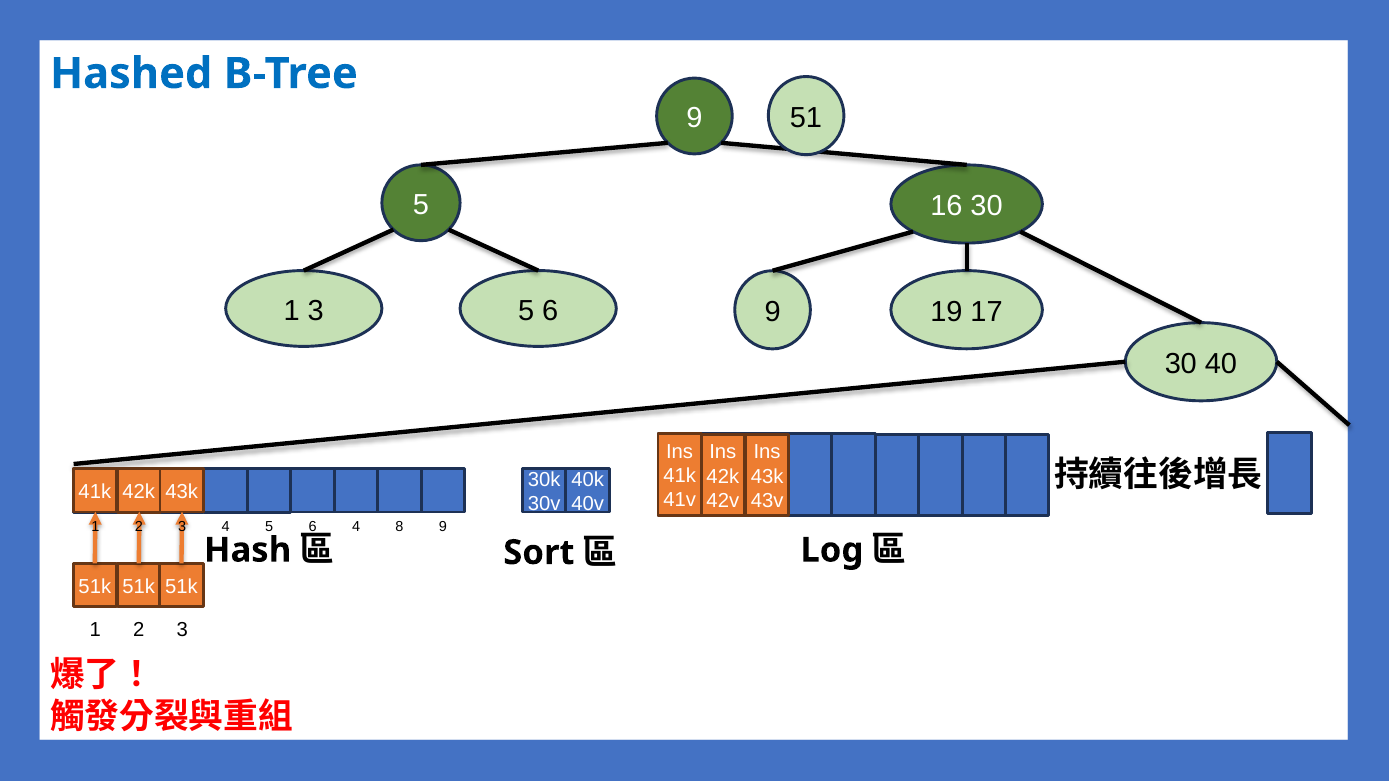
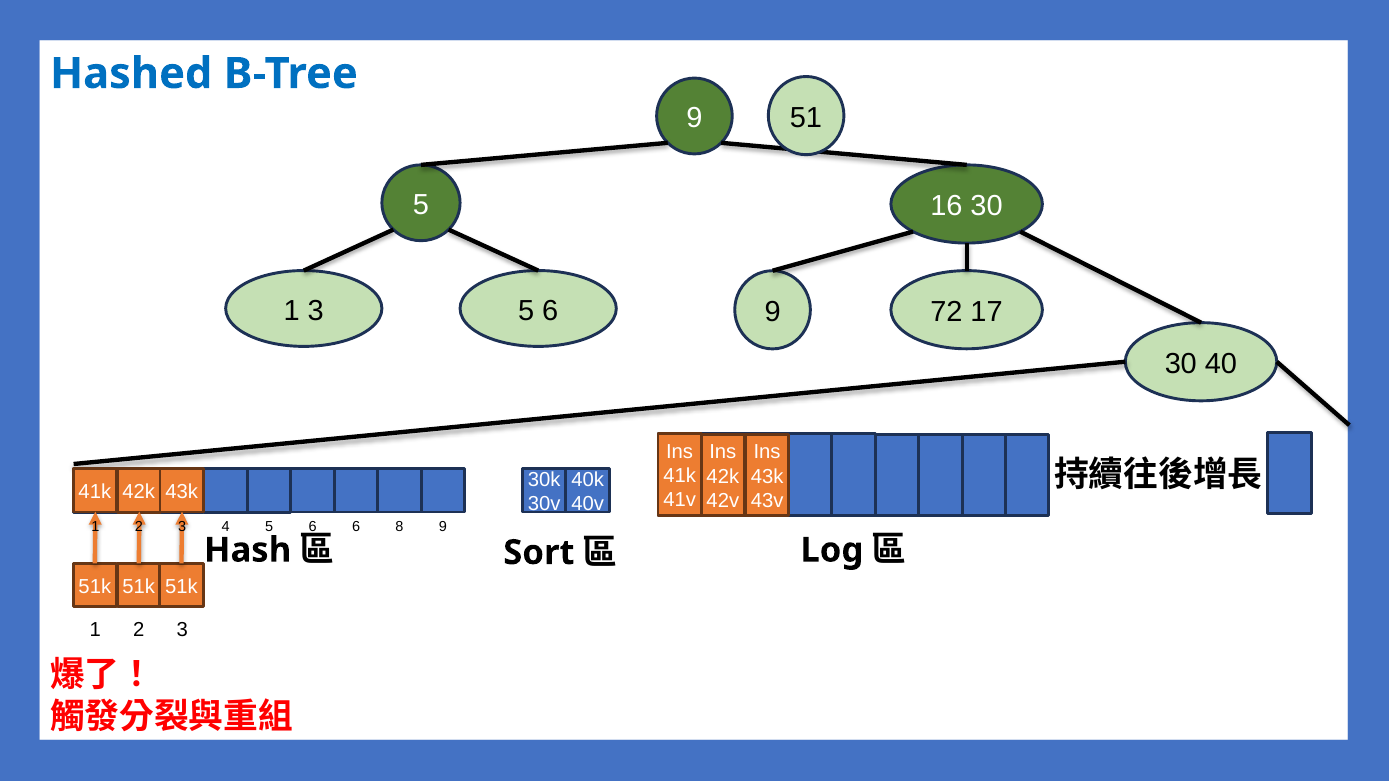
19: 19 -> 72
6 4: 4 -> 6
